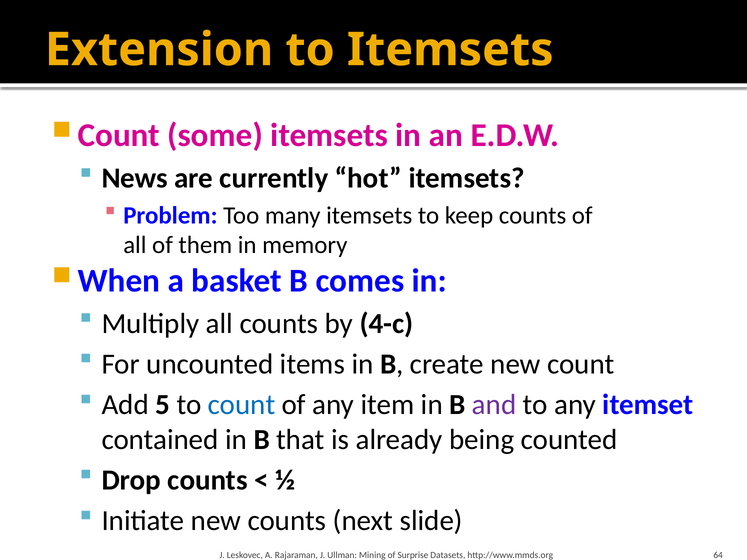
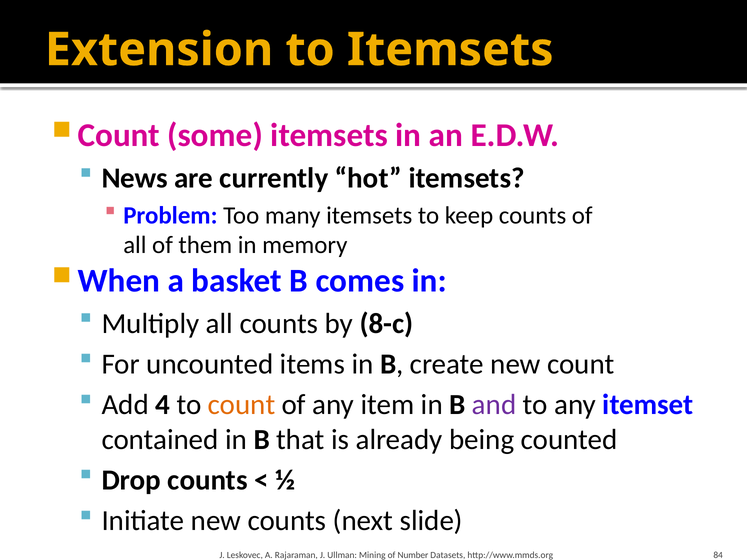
4-c: 4-c -> 8-c
5: 5 -> 4
count at (242, 405) colour: blue -> orange
Surprise: Surprise -> Number
64: 64 -> 84
